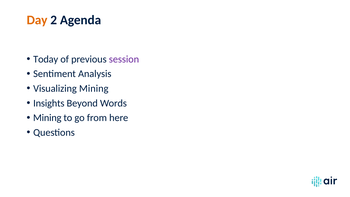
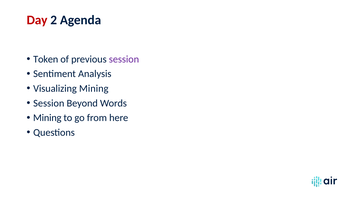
Day colour: orange -> red
Today: Today -> Token
Insights at (49, 103): Insights -> Session
